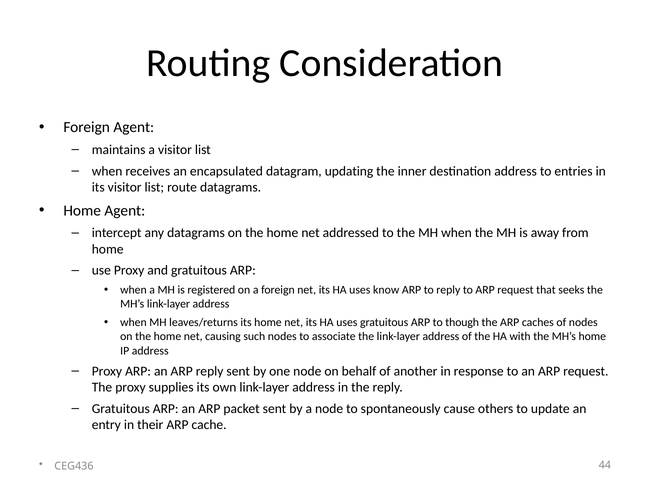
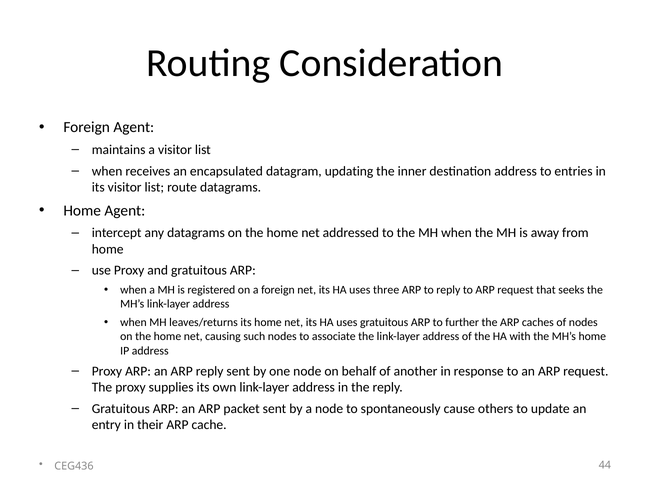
know: know -> three
though: though -> further
